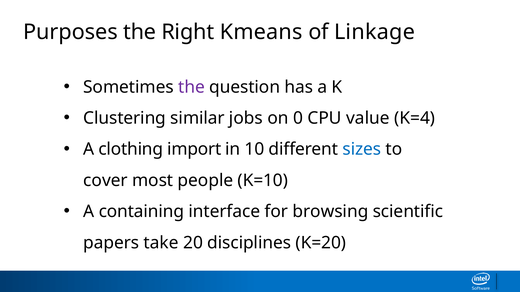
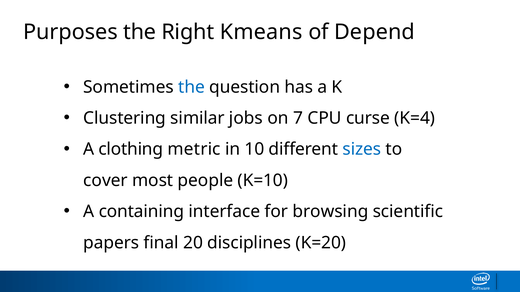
Linkage: Linkage -> Depend
the at (191, 87) colour: purple -> blue
0: 0 -> 7
value: value -> curse
import: import -> metric
take: take -> final
